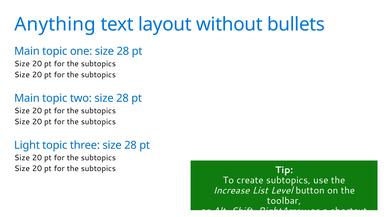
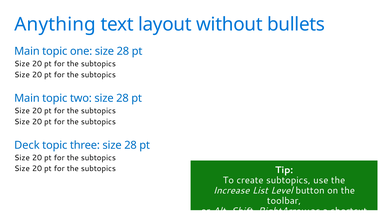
Light: Light -> Deck
